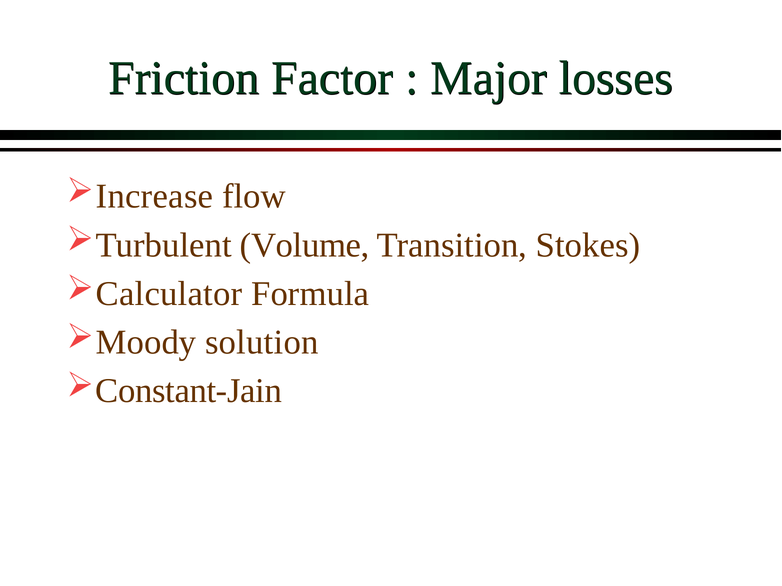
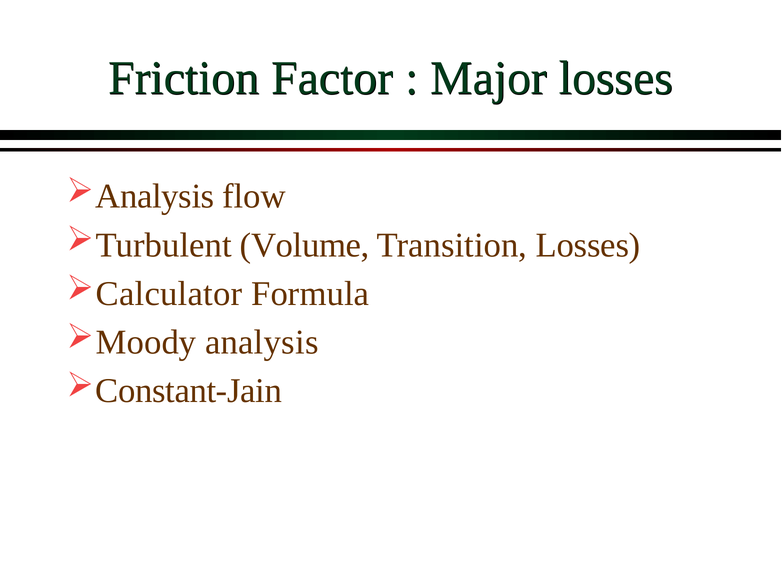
Increase at (155, 197): Increase -> Analysis
Transition Stokes: Stokes -> Losses
Moody solution: solution -> analysis
